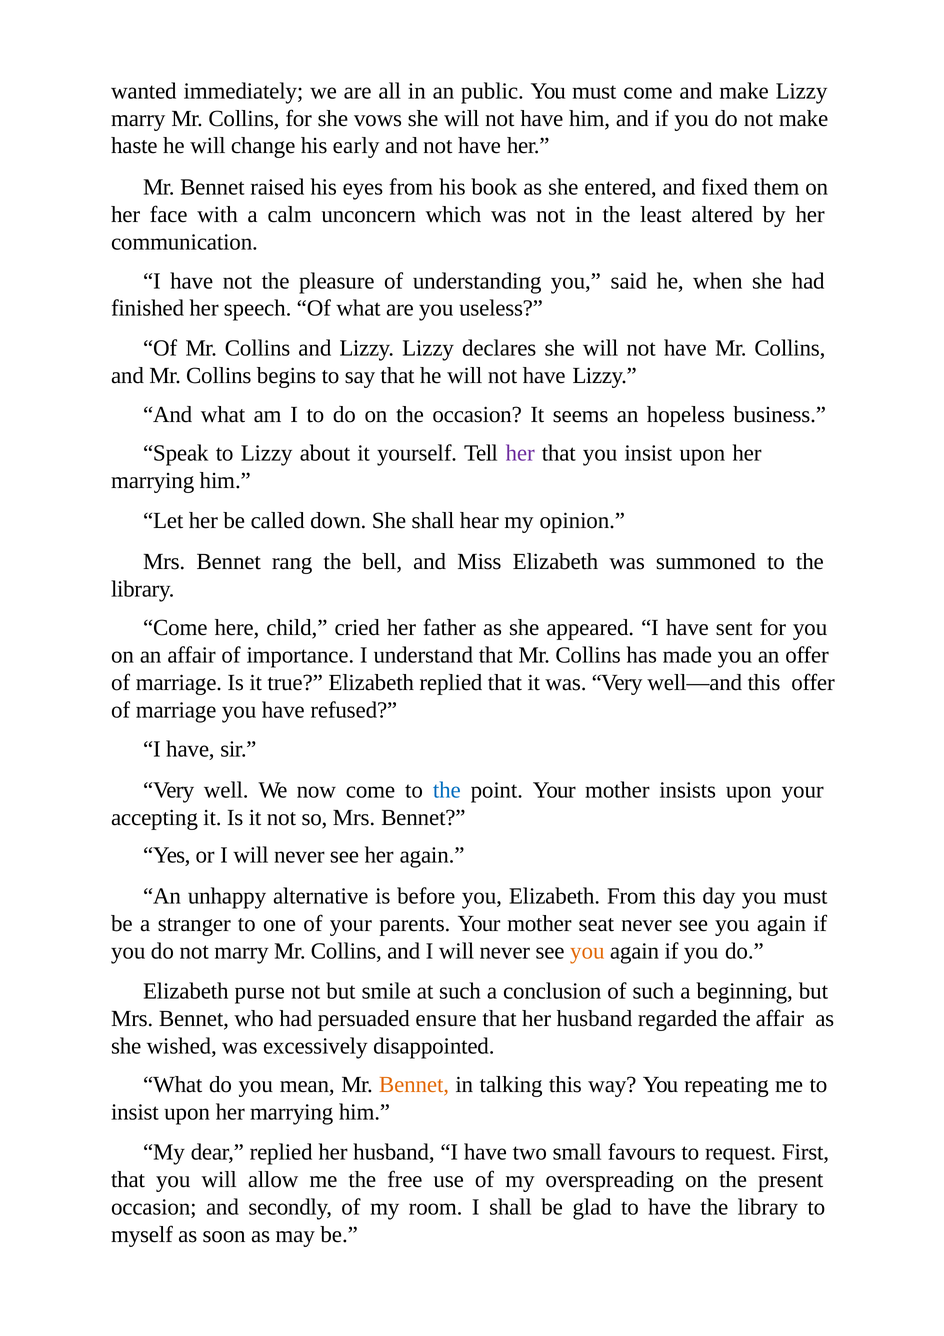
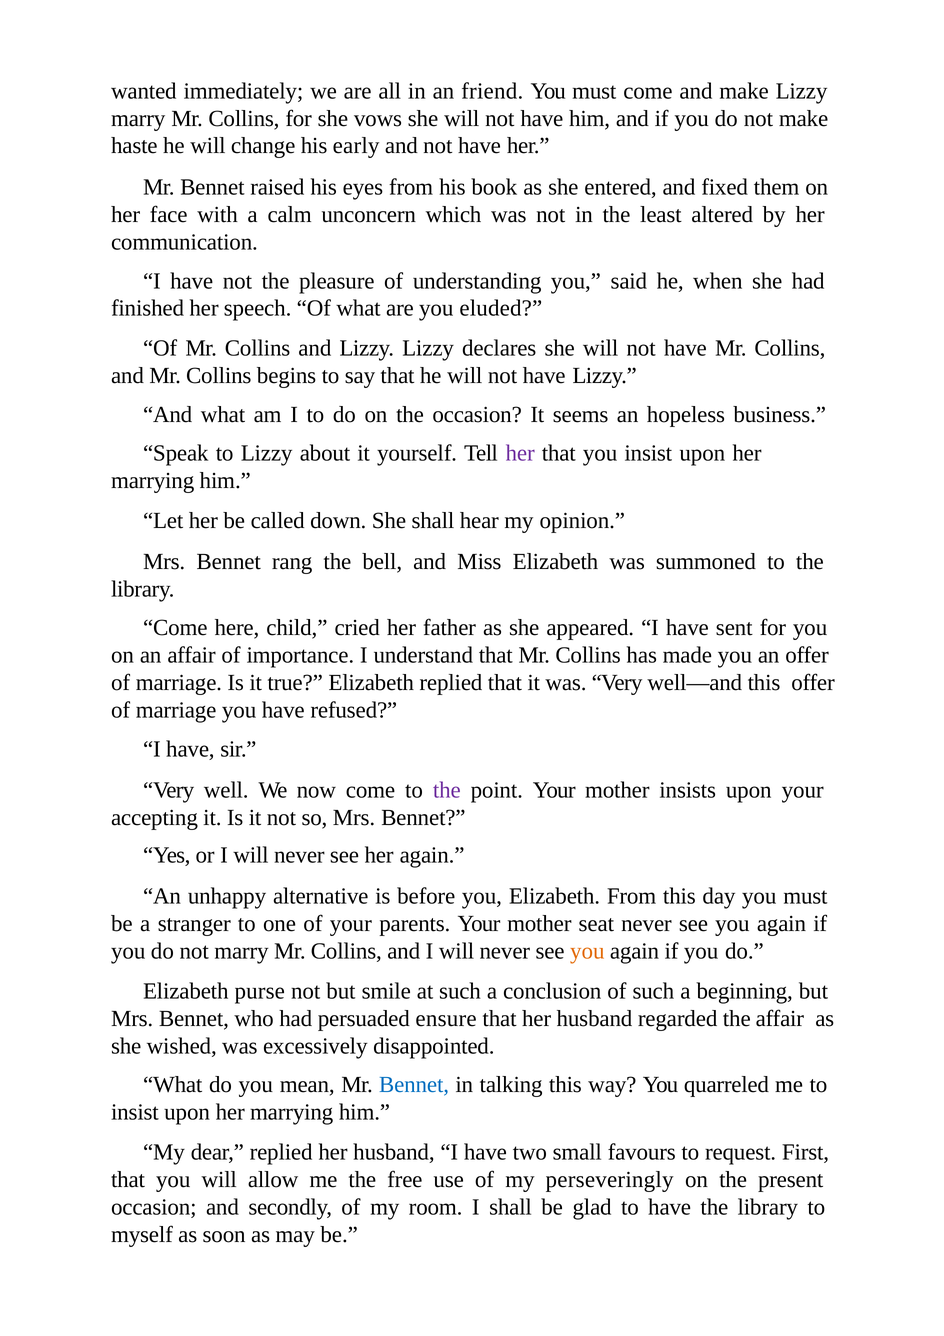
public: public -> friend
useless: useless -> eluded
the at (447, 790) colour: blue -> purple
Bennet at (414, 1085) colour: orange -> blue
repeating: repeating -> quarreled
overspreading: overspreading -> perseveringly
